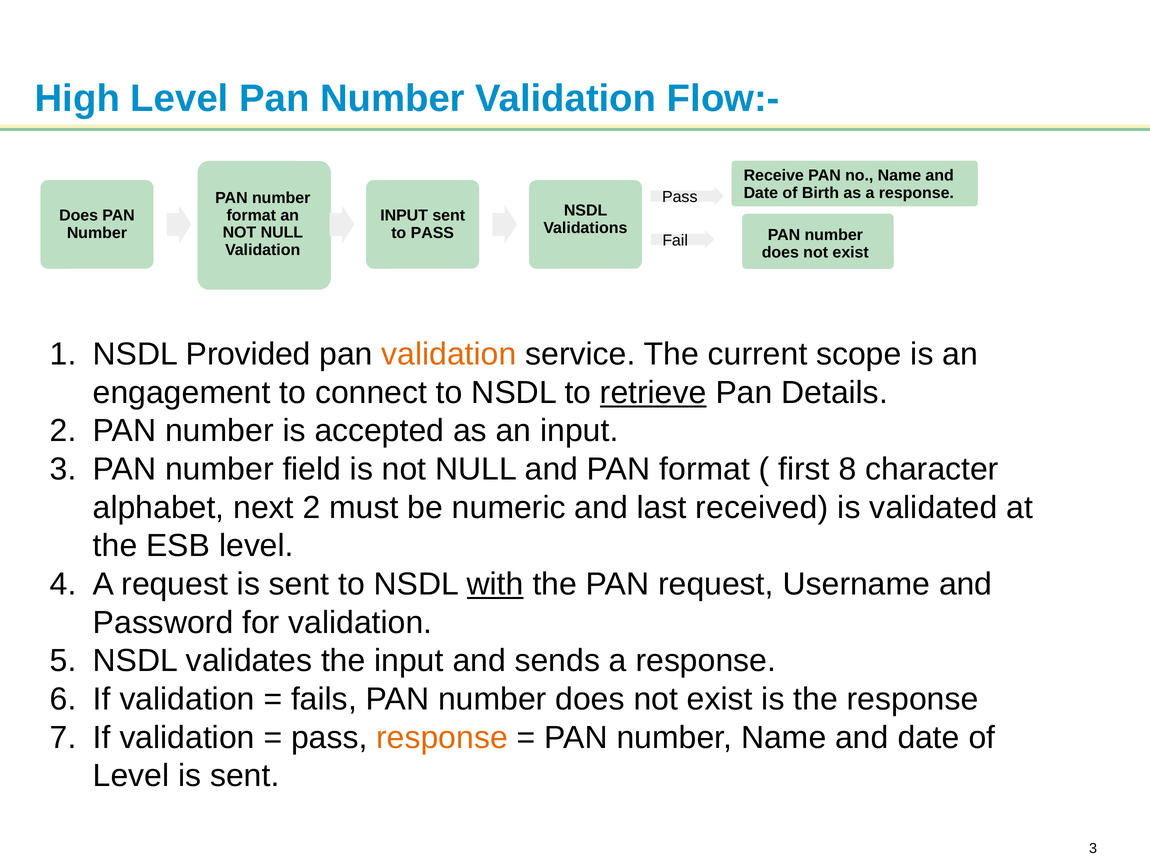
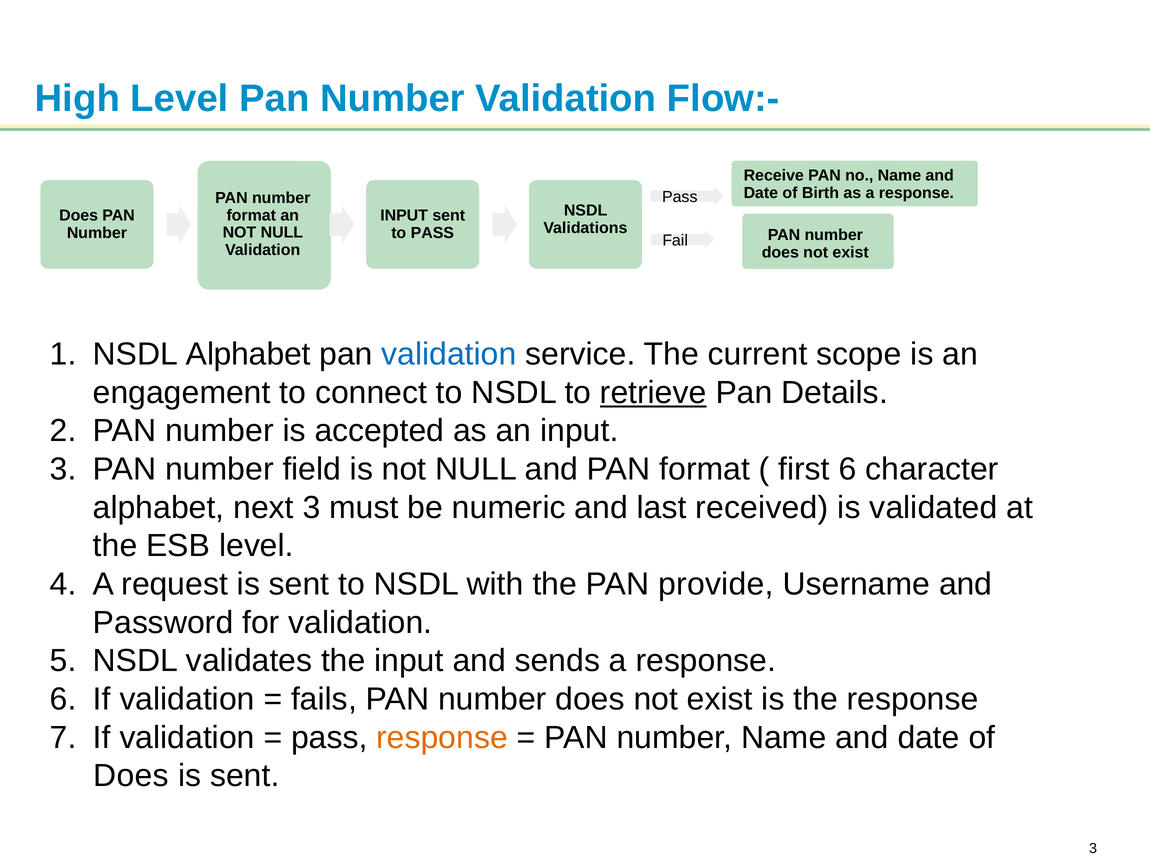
NSDL Provided: Provided -> Alphabet
validation at (449, 354) colour: orange -> blue
first 8: 8 -> 6
next 2: 2 -> 3
with underline: present -> none
PAN request: request -> provide
Level at (131, 776): Level -> Does
